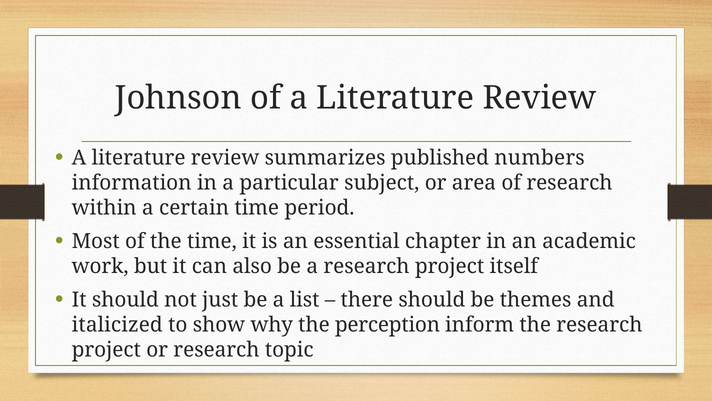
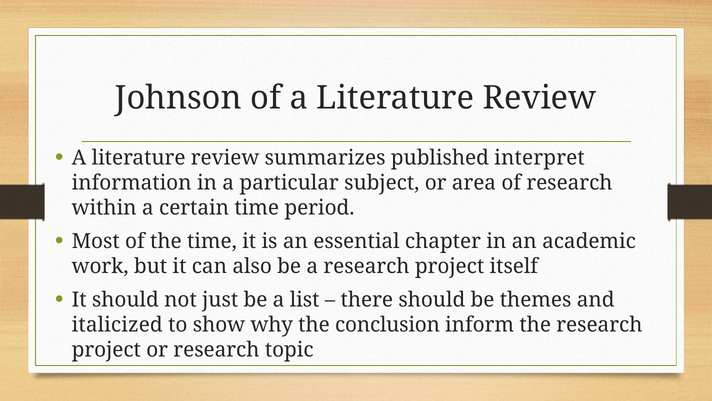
numbers: numbers -> interpret
perception: perception -> conclusion
